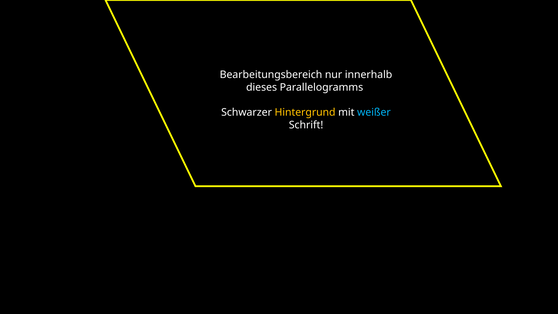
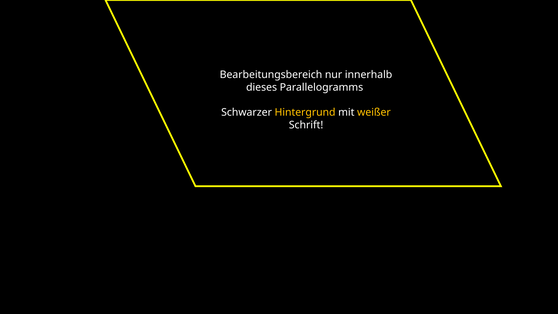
weißer colour: light blue -> yellow
